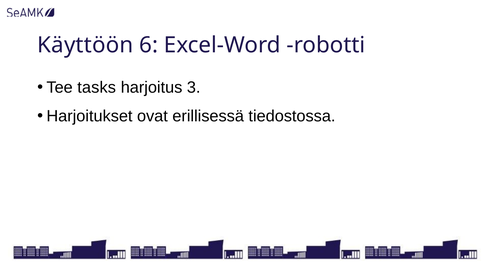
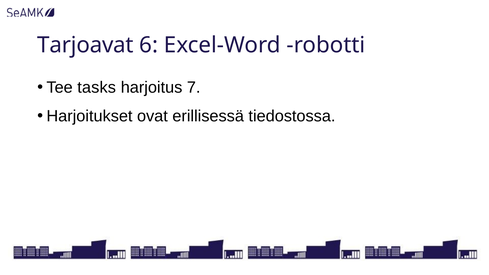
Käyttöön: Käyttöön -> Tarjoavat
3: 3 -> 7
